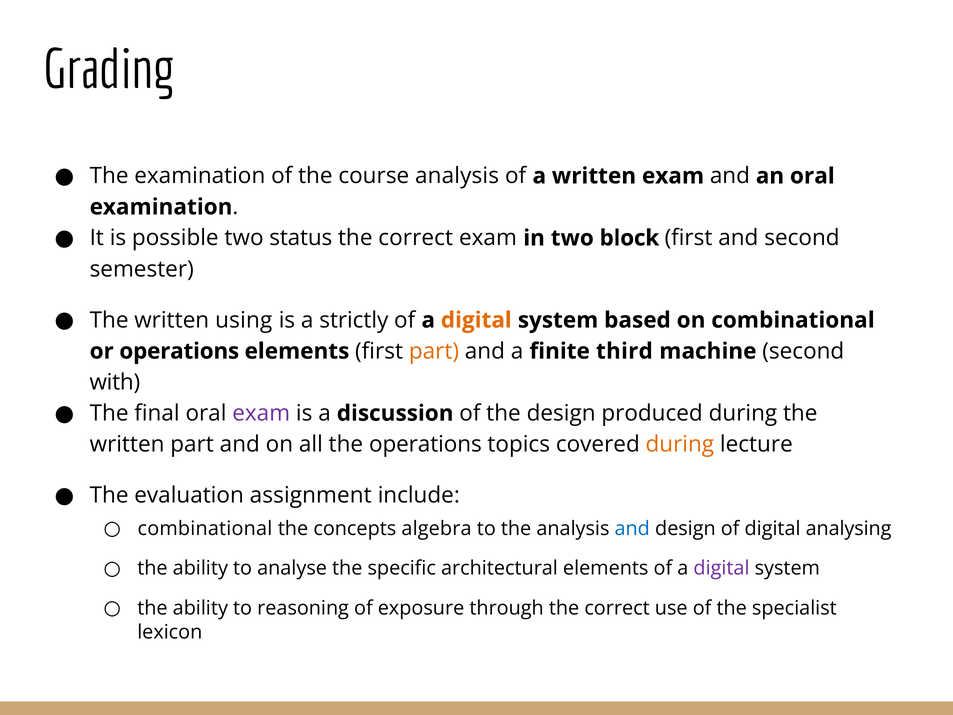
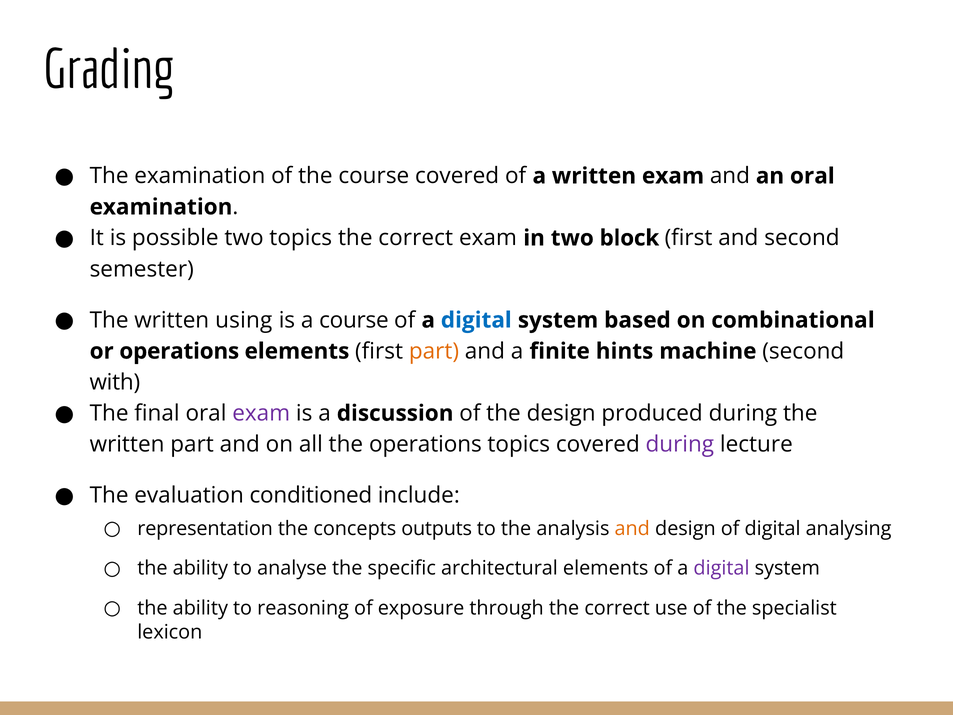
course analysis: analysis -> covered
two status: status -> topics
a strictly: strictly -> course
digital at (476, 320) colour: orange -> blue
third: third -> hints
during at (680, 444) colour: orange -> purple
assignment: assignment -> conditioned
combinational at (205, 528): combinational -> representation
algebra: algebra -> outputs
and at (632, 528) colour: blue -> orange
